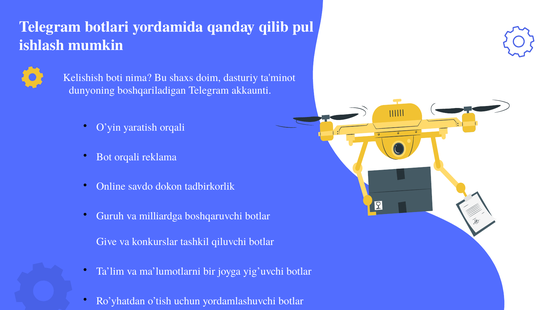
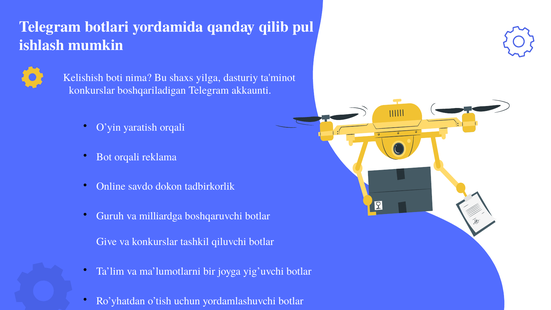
doim: doim -> yilga
dunyoning at (92, 90): dunyoning -> konkurslar
